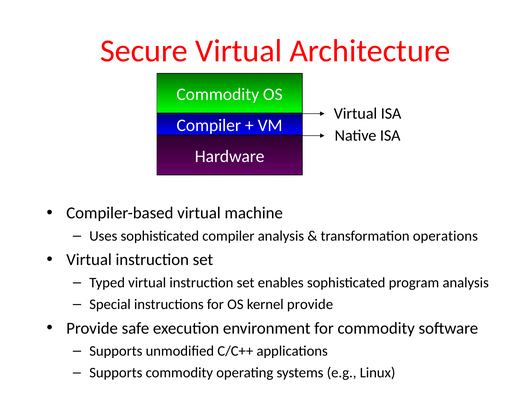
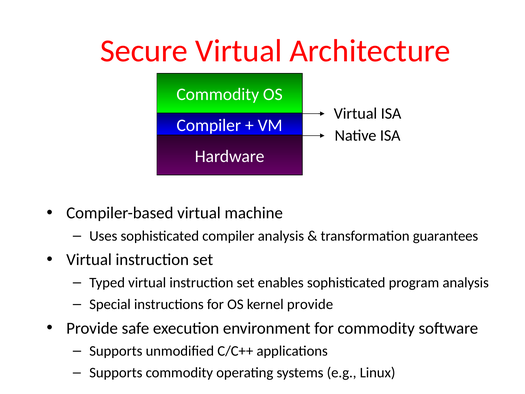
operations: operations -> guarantees
